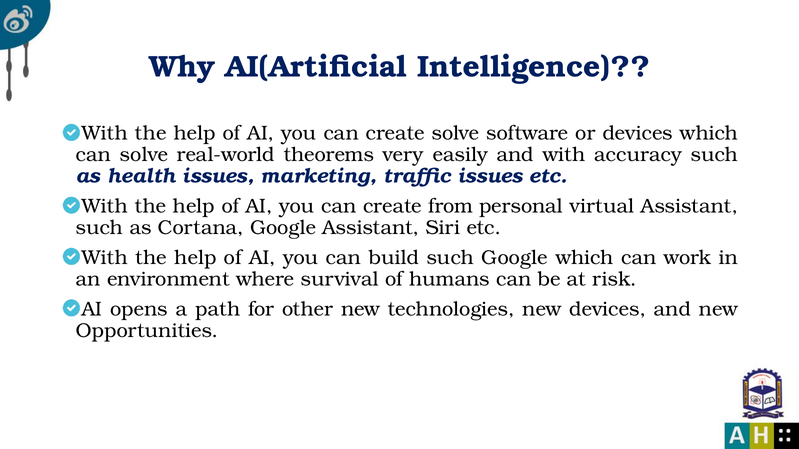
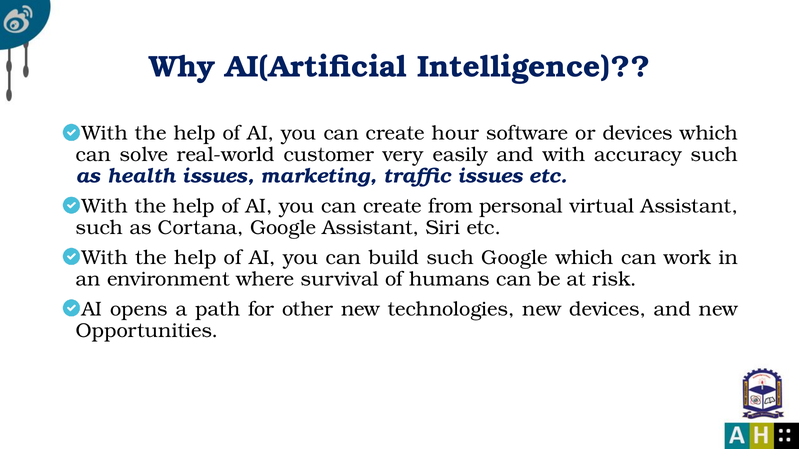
create solve: solve -> hour
theorems: theorems -> customer
